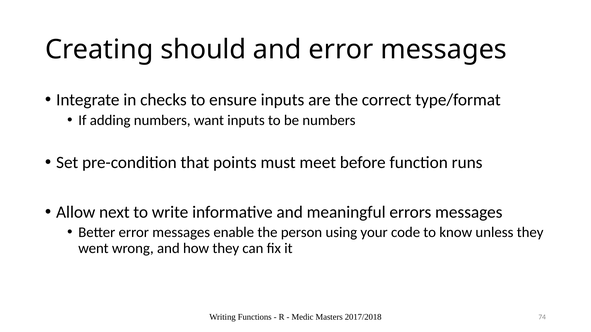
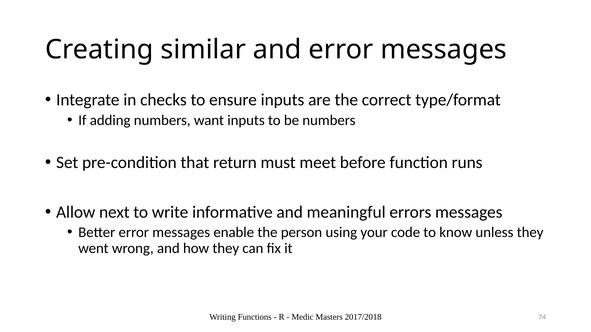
should: should -> similar
points: points -> return
